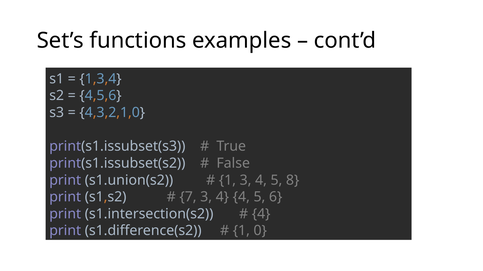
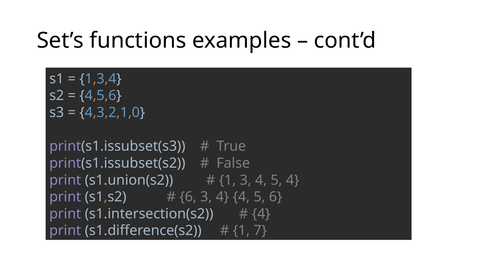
5 8: 8 -> 4
7 at (188, 197): 7 -> 6
0: 0 -> 7
